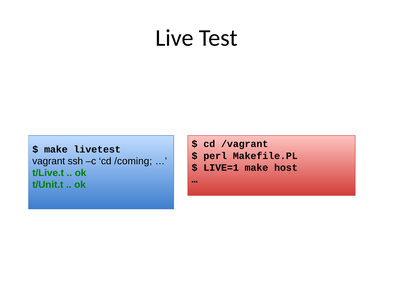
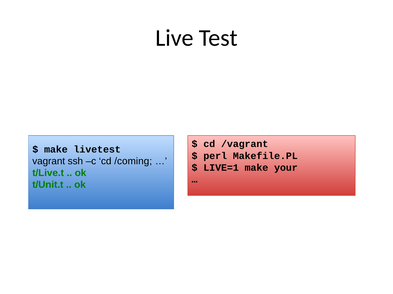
host: host -> your
